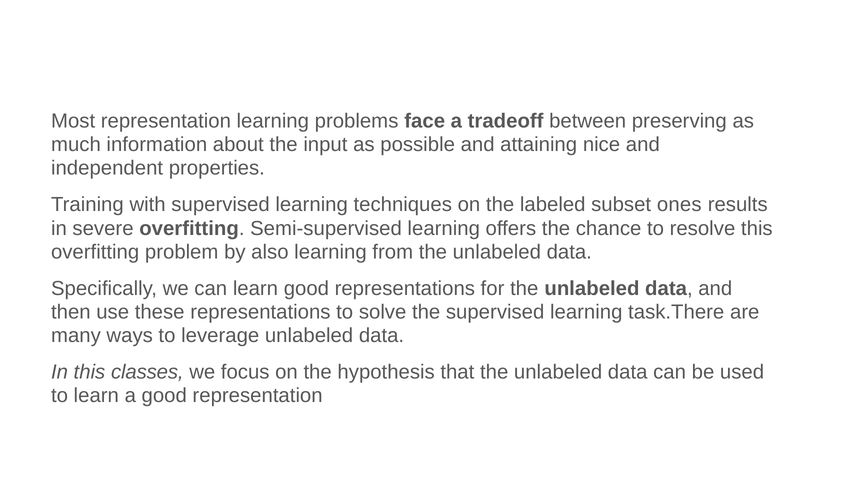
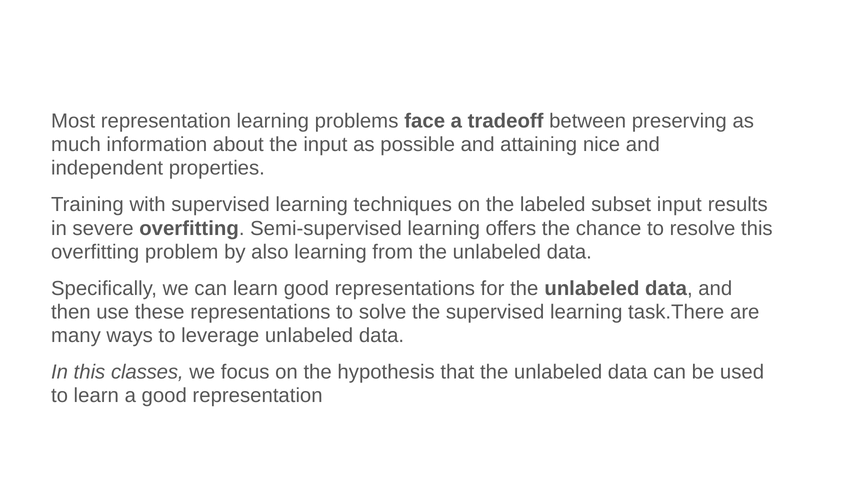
subset ones: ones -> input
